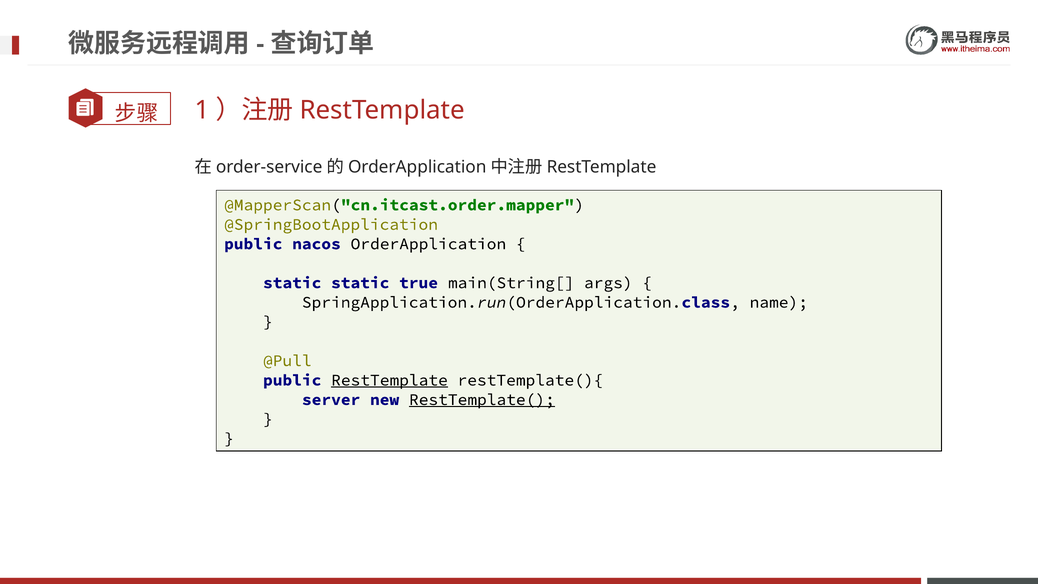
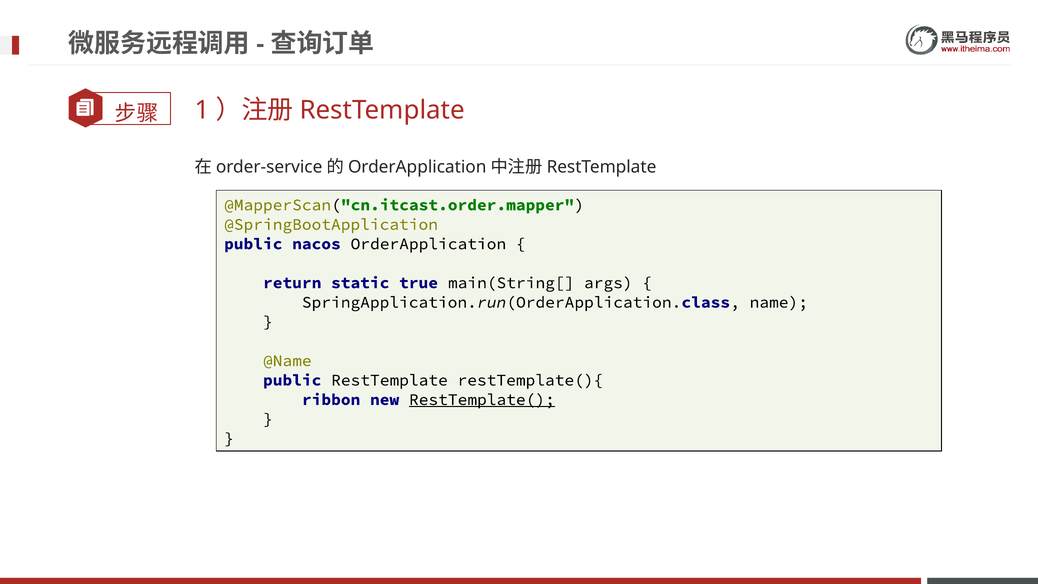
static at (292, 283): static -> return
@Pull: @Pull -> @Name
RestTemplate at (389, 380) underline: present -> none
server: server -> ribbon
